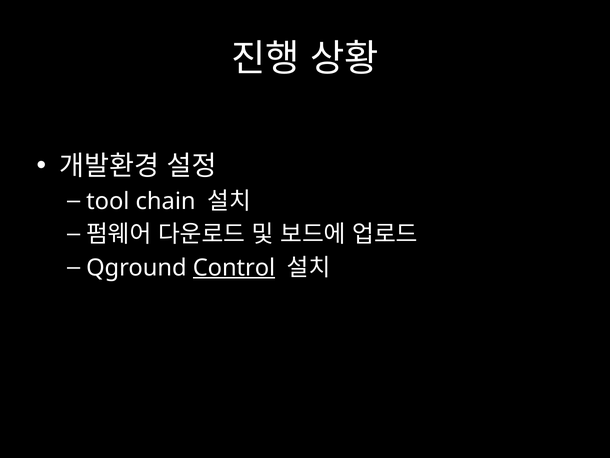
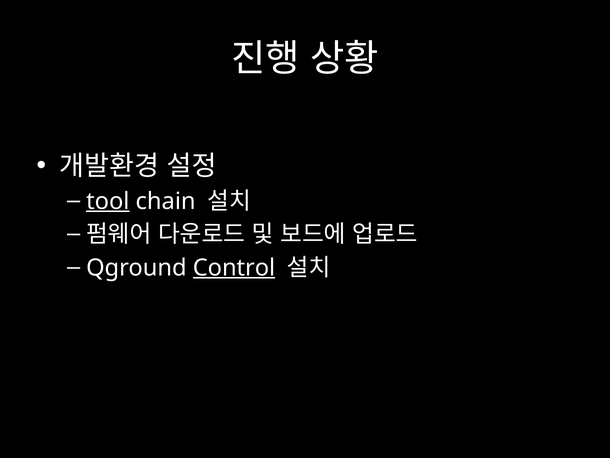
tool underline: none -> present
